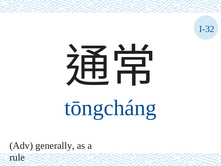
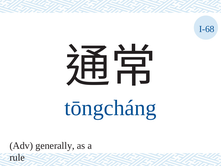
I-32: I-32 -> I-68
